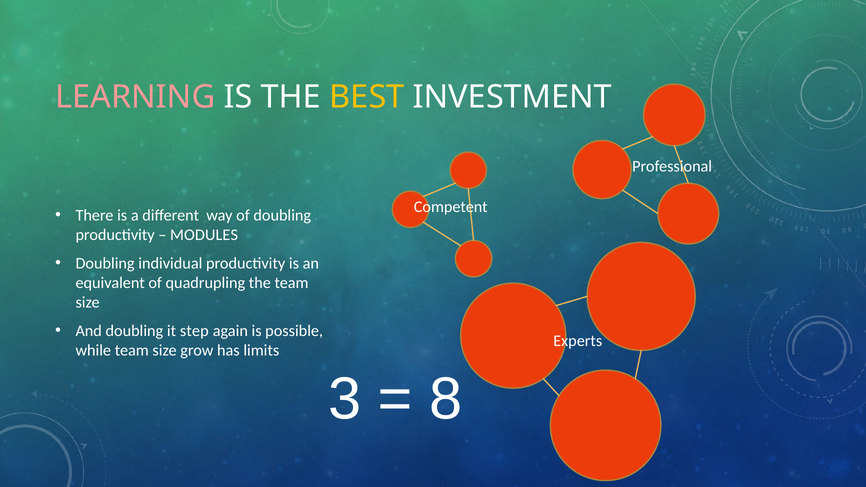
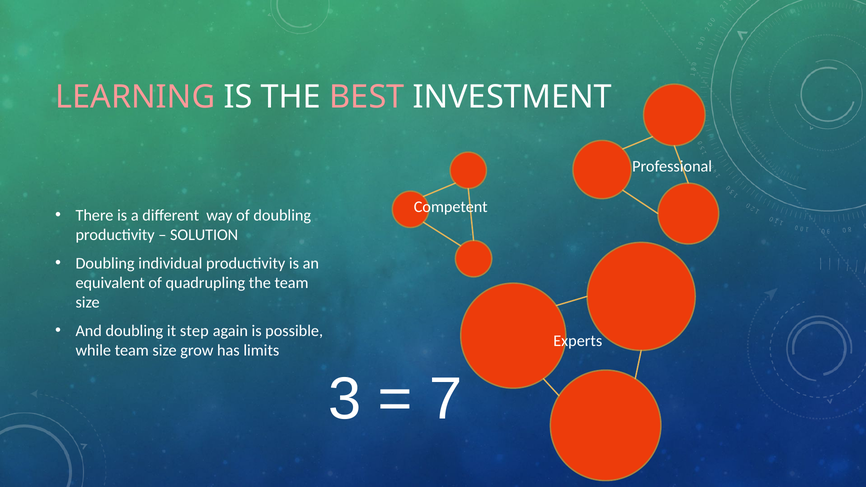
BEST colour: yellow -> pink
MODULES: MODULES -> SOLUTION
8: 8 -> 7
